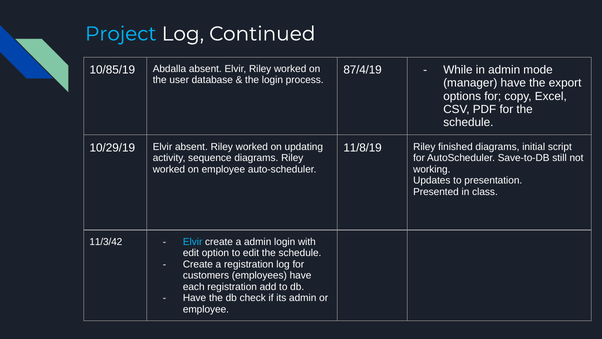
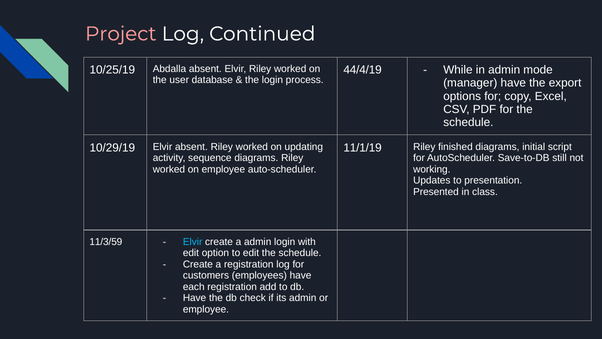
Project colour: light blue -> pink
10/85/19: 10/85/19 -> 10/25/19
87/4/19: 87/4/19 -> 44/4/19
11/8/19: 11/8/19 -> 11/1/19
11/3/42: 11/3/42 -> 11/3/59
